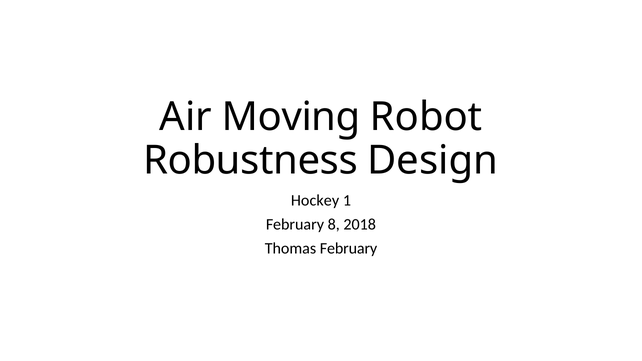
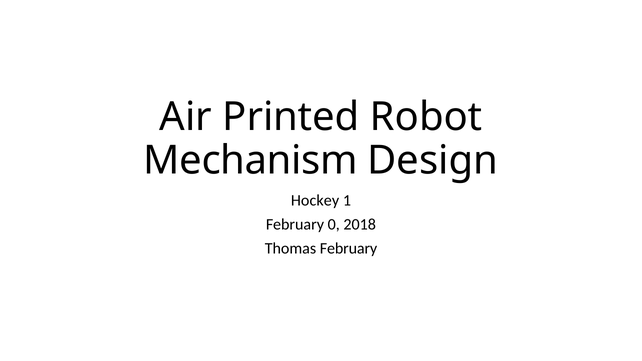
Moving: Moving -> Printed
Robustness: Robustness -> Mechanism
8: 8 -> 0
